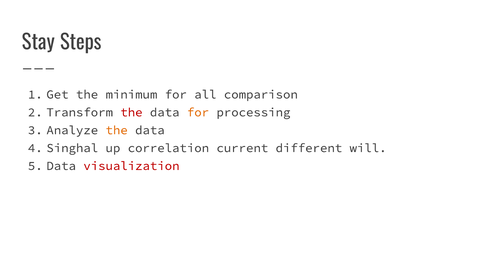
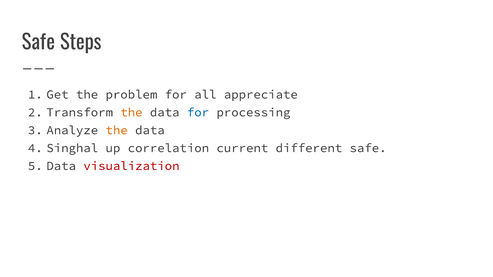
Stay at (38, 43): Stay -> Safe
minimum: minimum -> problem
comparison: comparison -> appreciate
the at (131, 112) colour: red -> orange
for at (198, 112) colour: orange -> blue
different will: will -> safe
